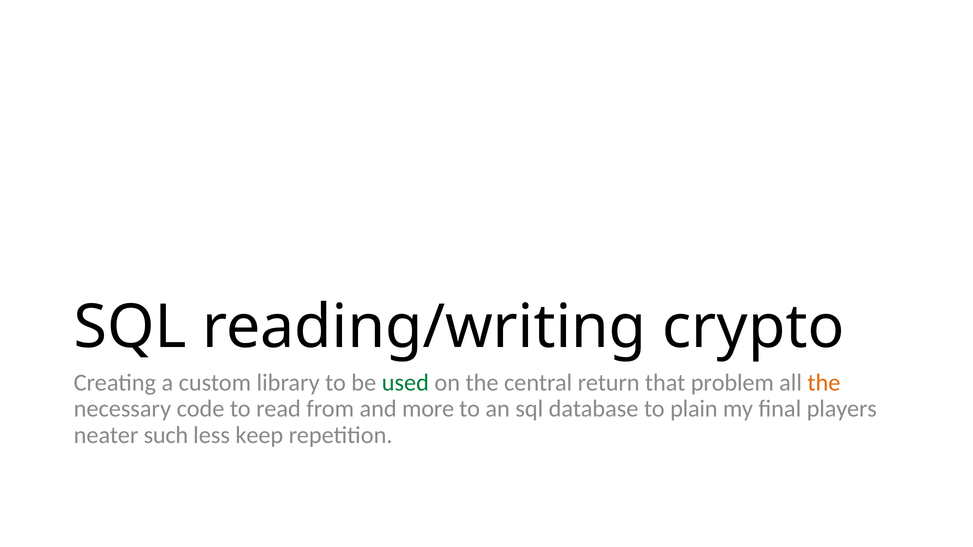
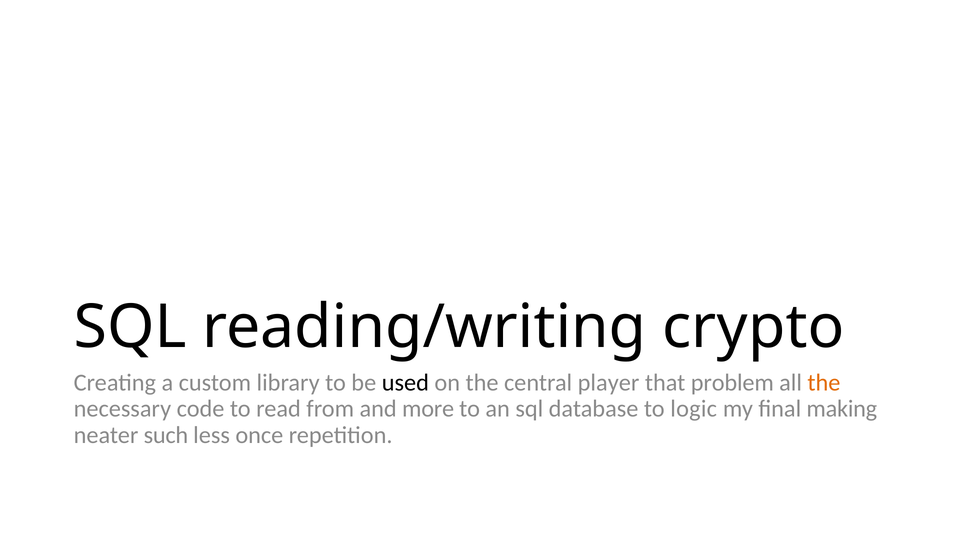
used colour: green -> black
return: return -> player
plain: plain -> logic
players: players -> making
keep: keep -> once
